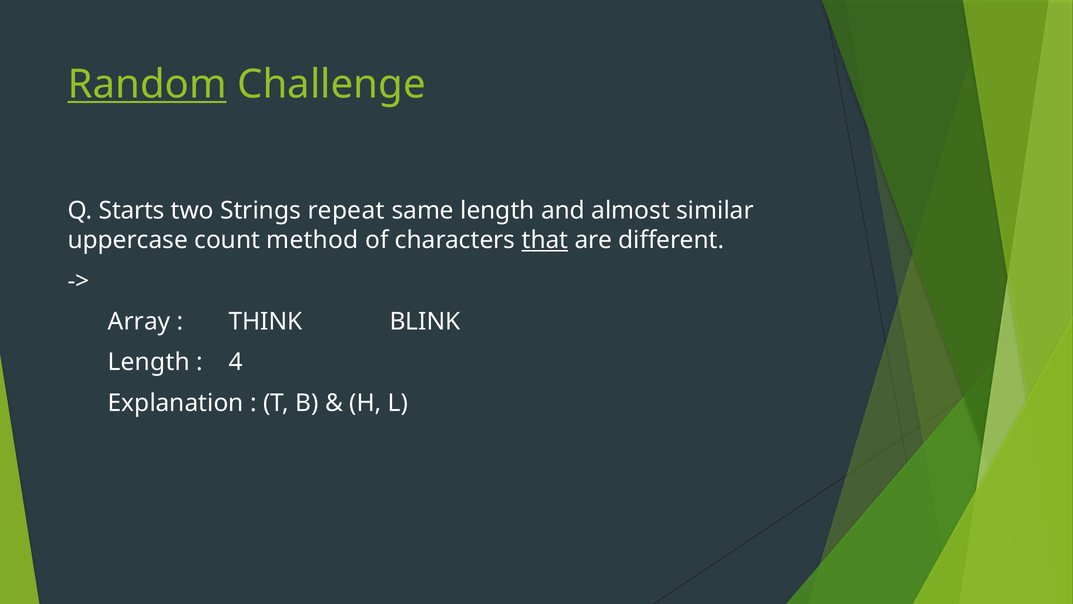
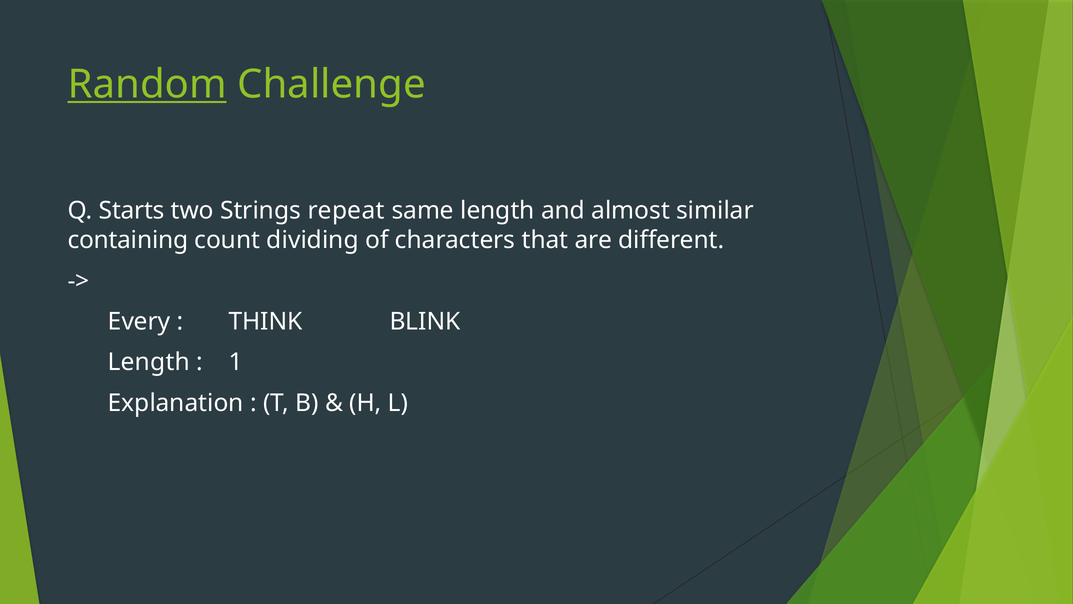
uppercase: uppercase -> containing
method: method -> dividing
that underline: present -> none
Array: Array -> Every
4: 4 -> 1
